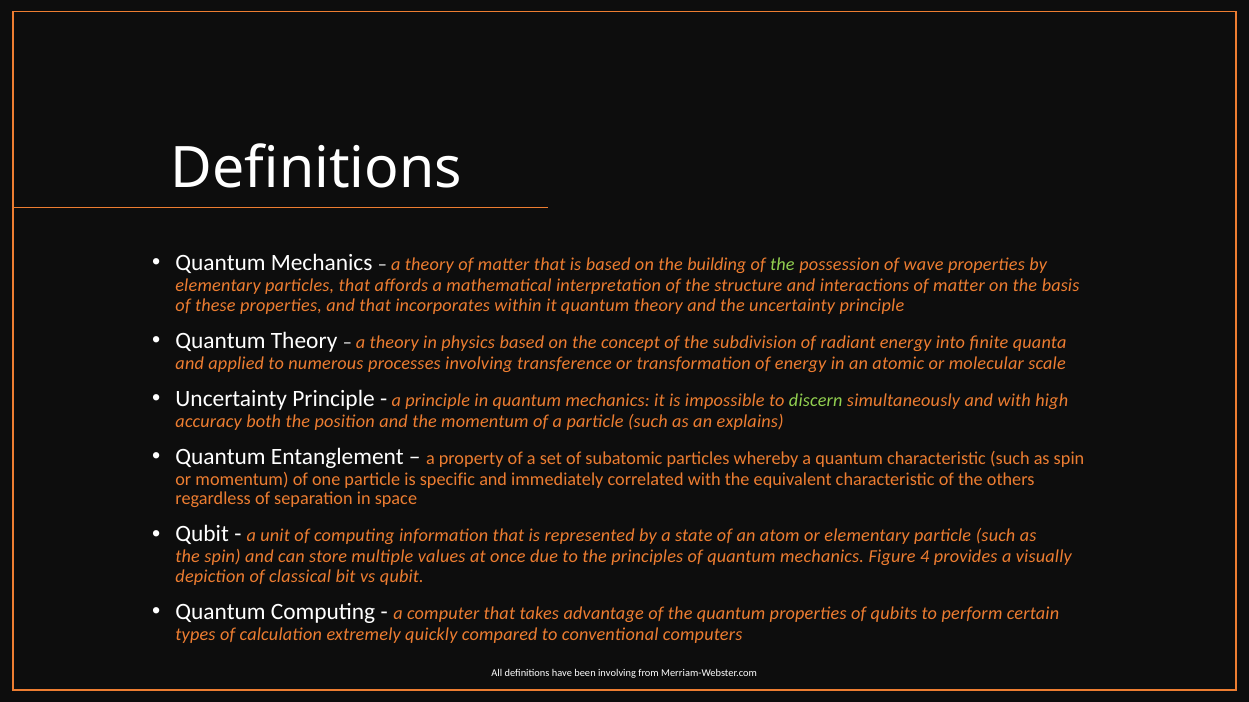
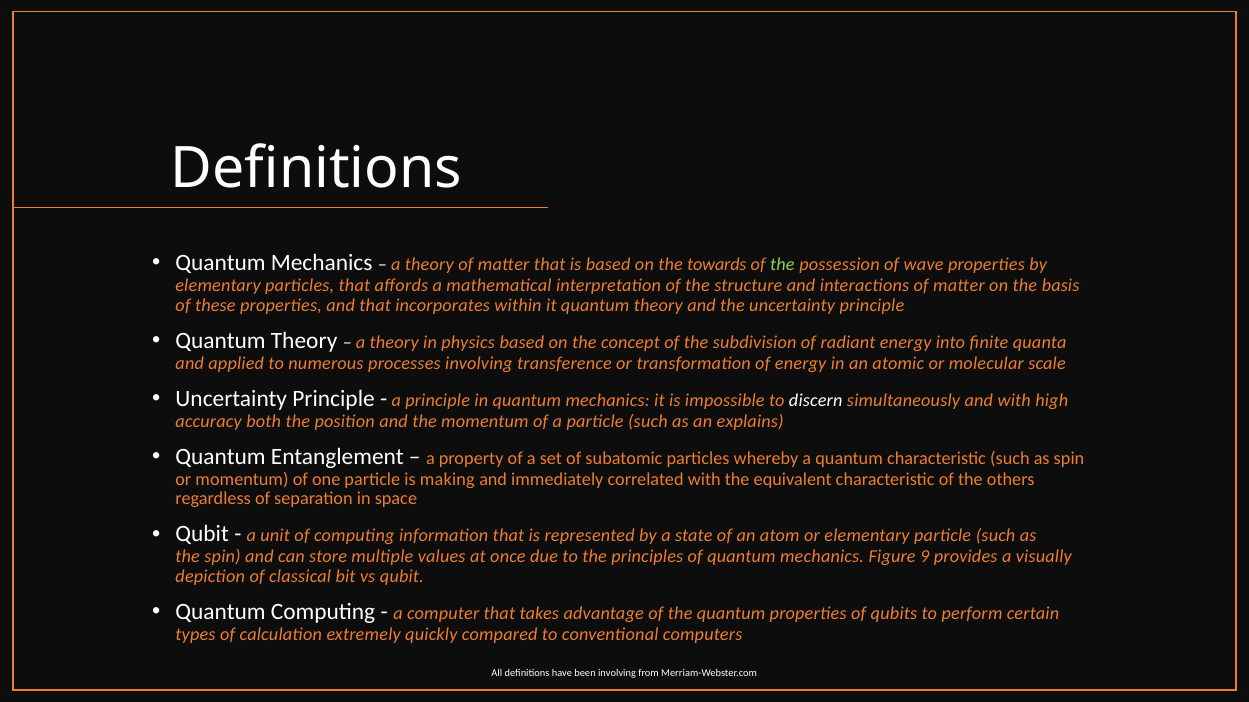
building: building -> towards
discern colour: light green -> white
specific: specific -> making
4: 4 -> 9
